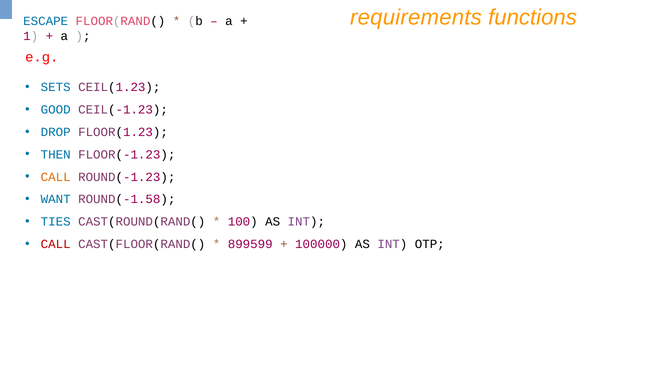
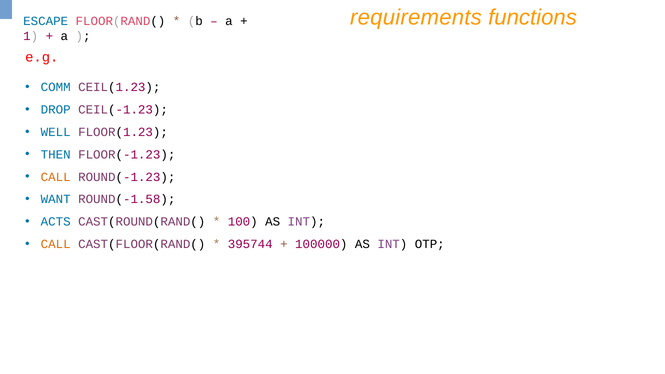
SETS: SETS -> COMM
GOOD: GOOD -> DROP
DROP: DROP -> WELL
TIES: TIES -> ACTS
CALL at (56, 244) colour: red -> orange
899599: 899599 -> 395744
